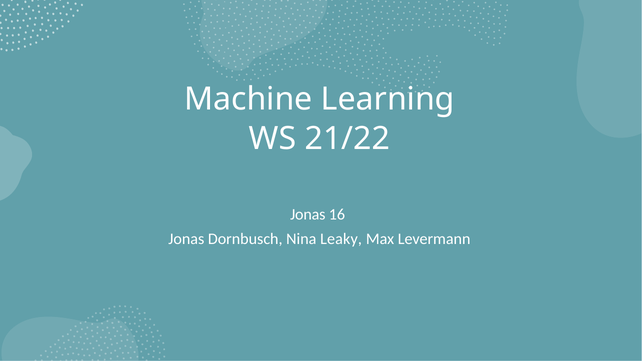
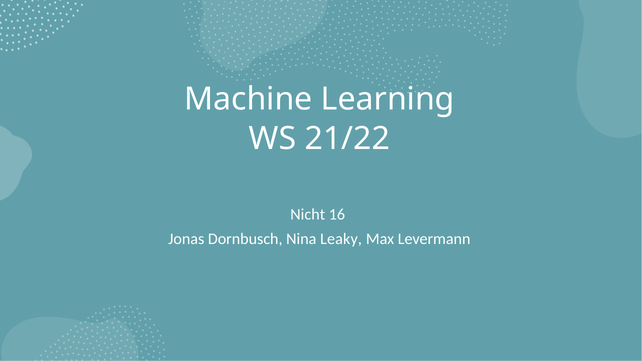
Jonas at (308, 215): Jonas -> Nicht
